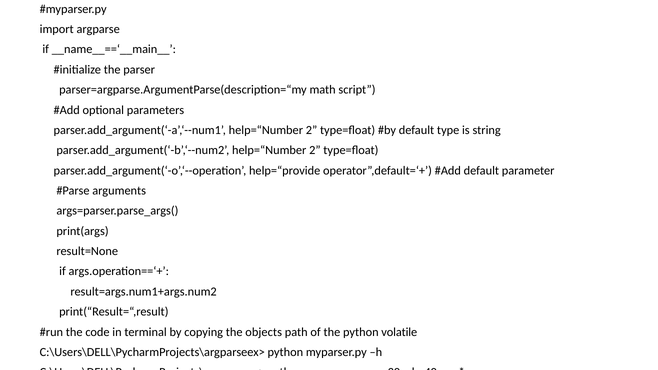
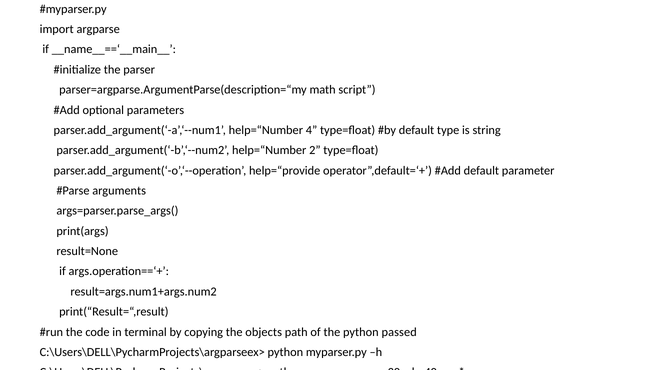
parser.add_argument(‘-a’,‘--num1 help=“Number 2: 2 -> 4
volatile: volatile -> passed
